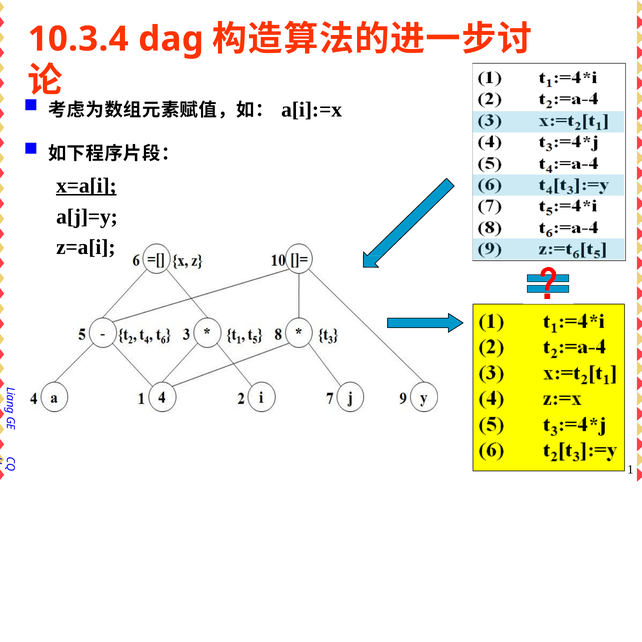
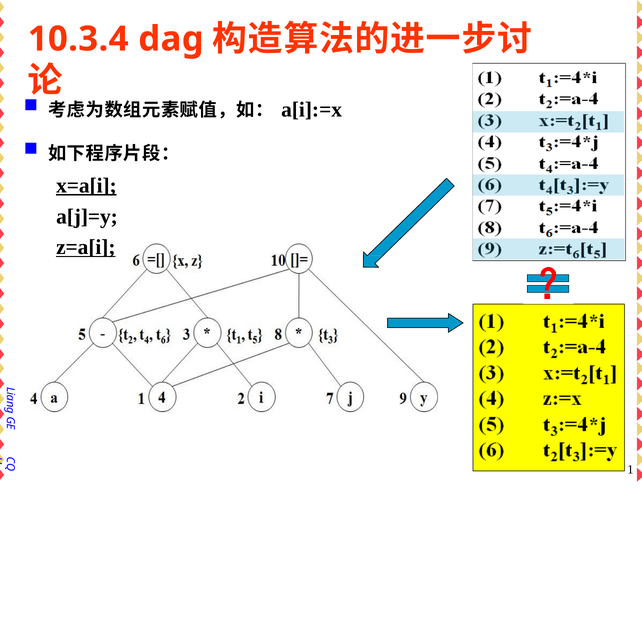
z=a[i underline: none -> present
